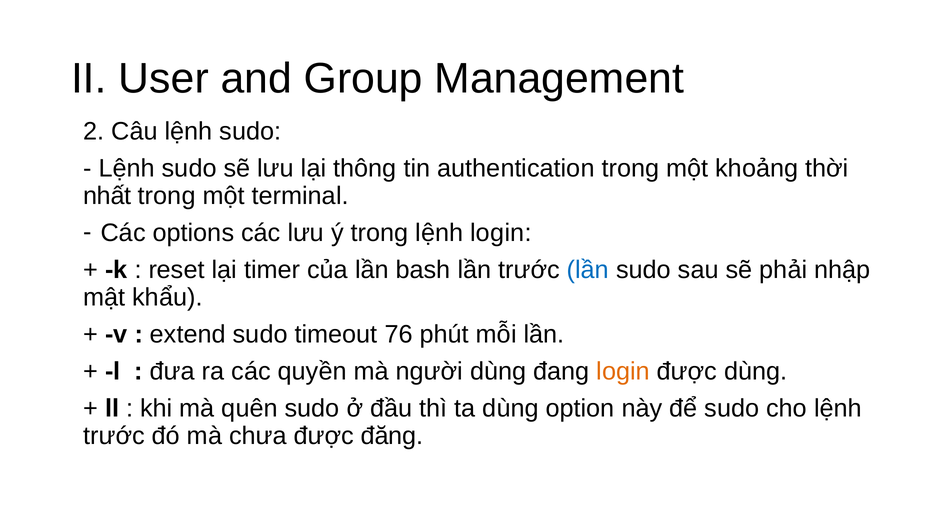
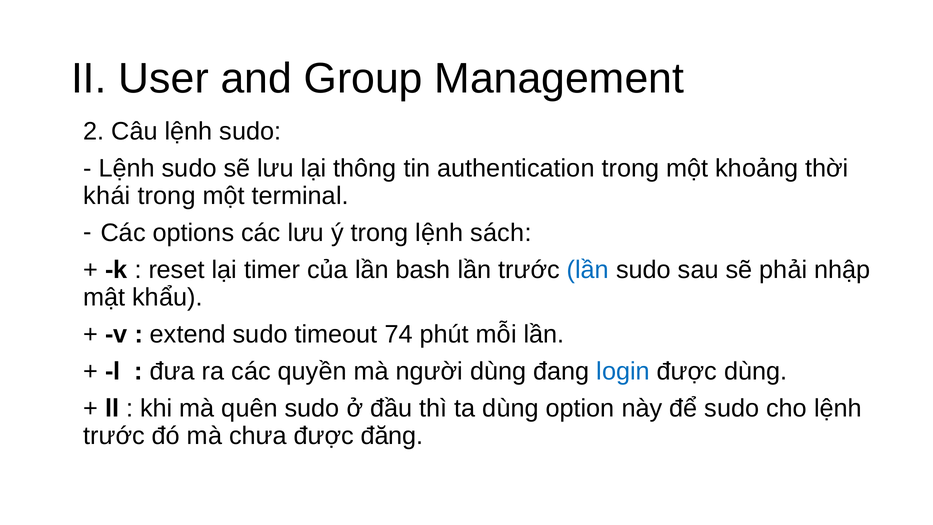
nhất: nhất -> khái
lệnh login: login -> sách
76: 76 -> 74
login at (623, 371) colour: orange -> blue
